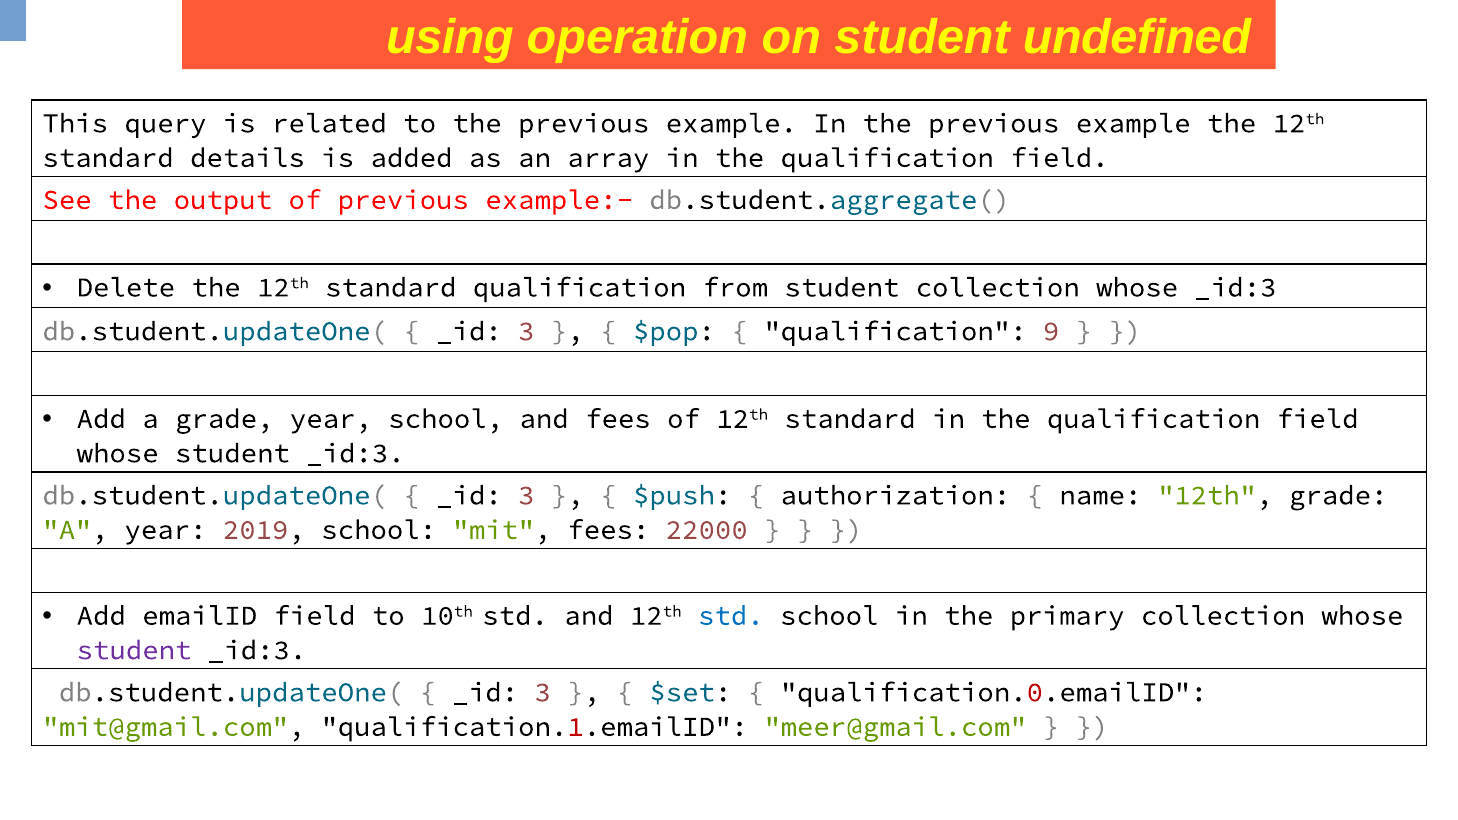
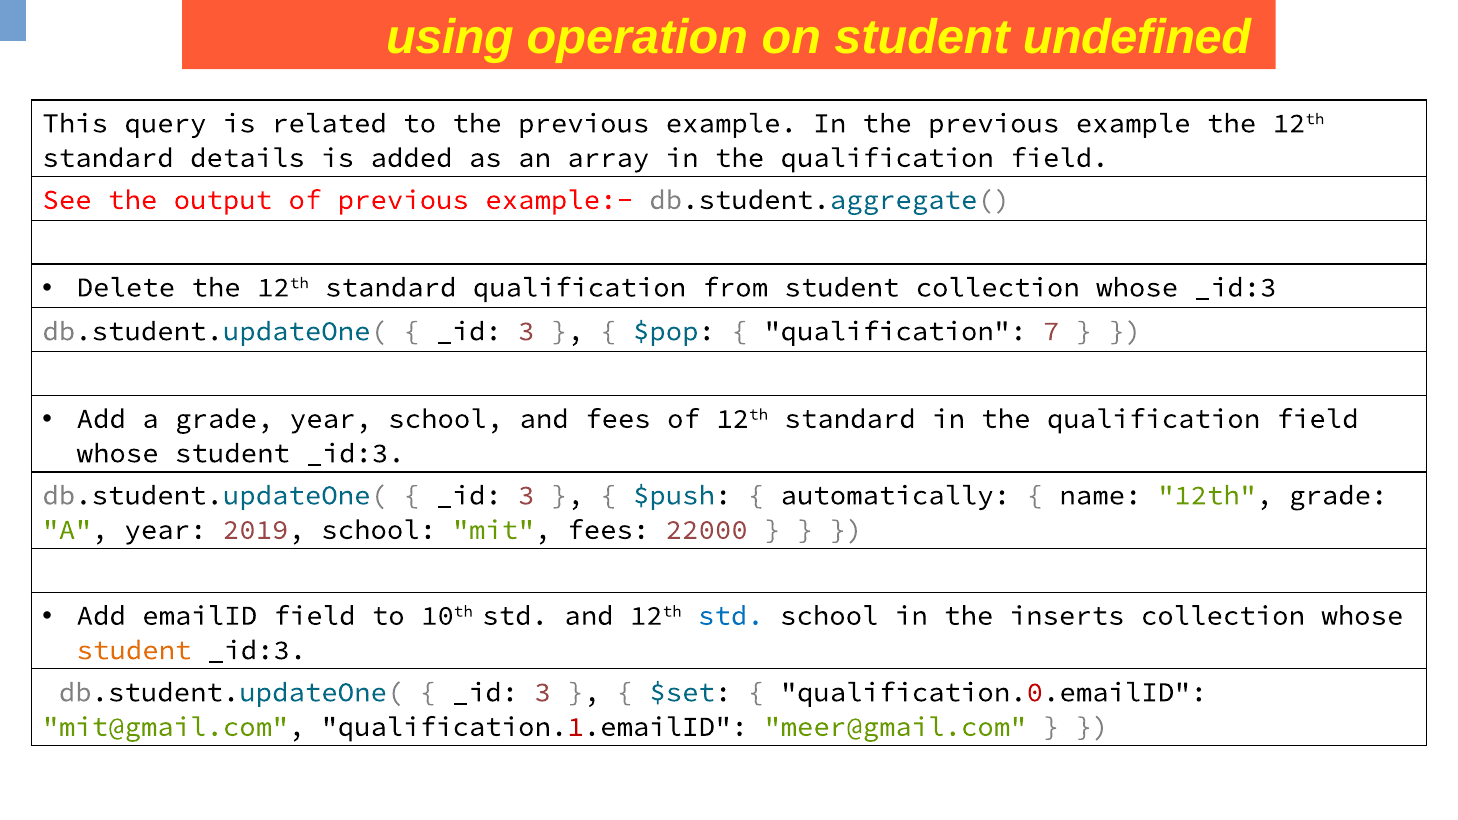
9: 9 -> 7
authorization: authorization -> automatically
primary: primary -> inserts
student at (134, 650) colour: purple -> orange
